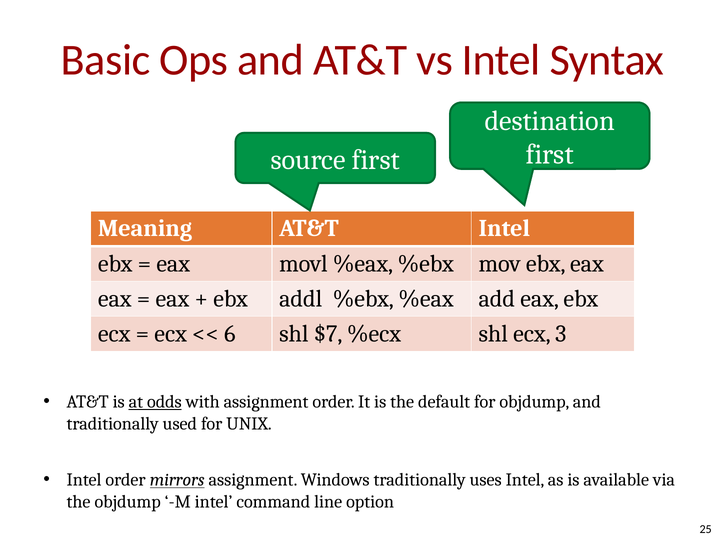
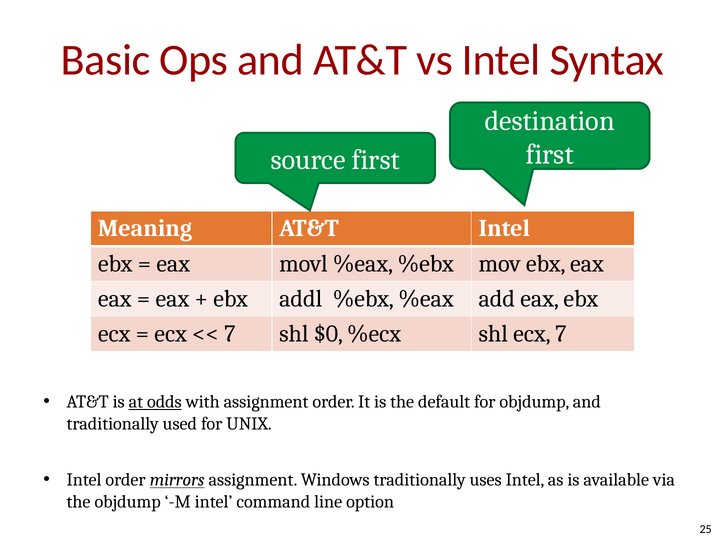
6 at (230, 334): 6 -> 7
$7: $7 -> $0
ecx 3: 3 -> 7
